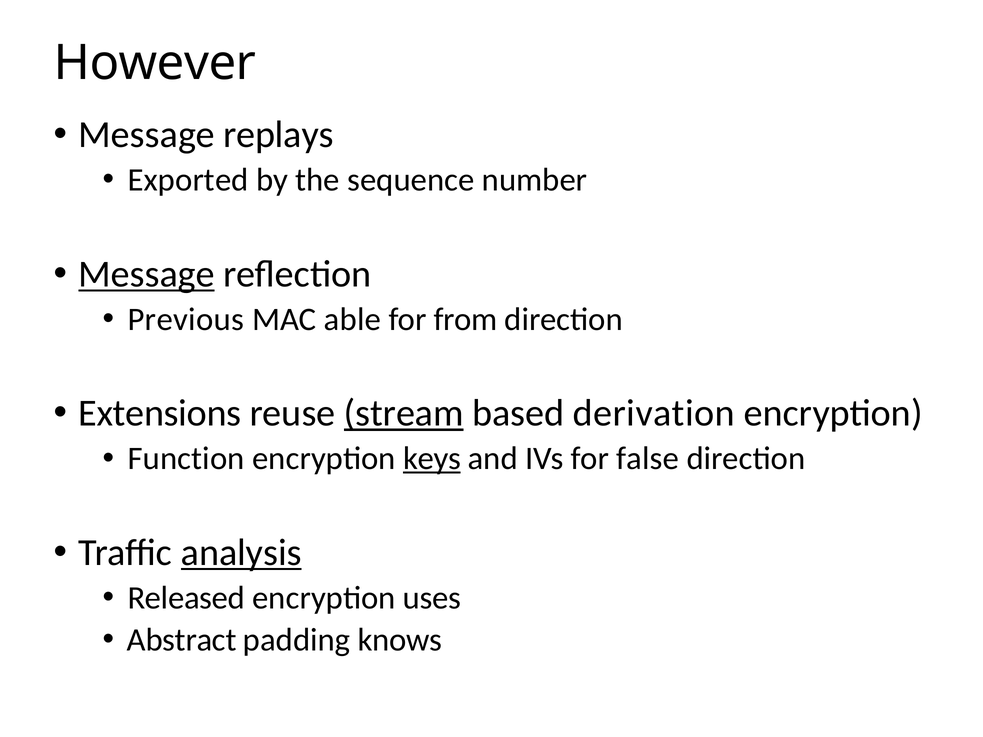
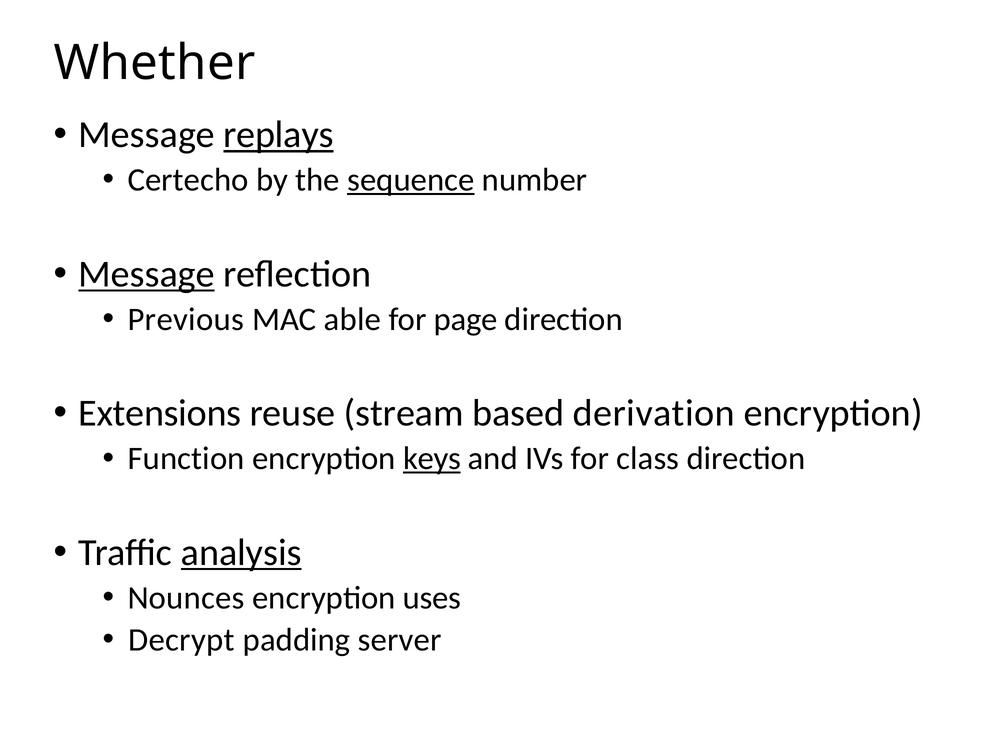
However: However -> Whether
replays underline: none -> present
Exported: Exported -> Certecho
sequence underline: none -> present
from: from -> page
stream underline: present -> none
false: false -> class
Released: Released -> Nounces
Abstract: Abstract -> Decrypt
knows: knows -> server
